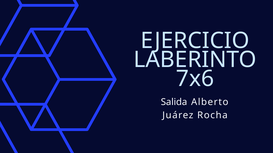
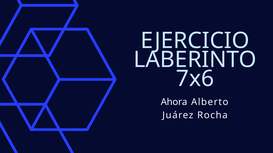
Salida: Salida -> Ahora
